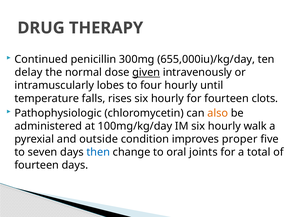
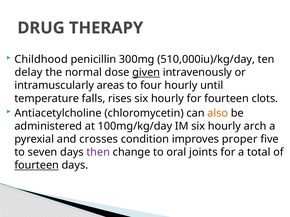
Continued: Continued -> Childhood
655,000iu)/kg/day: 655,000iu)/kg/day -> 510,000iu)/kg/day
lobes: lobes -> areas
Pathophysiologic: Pathophysiologic -> Antiacetylcholine
walk: walk -> arch
outside: outside -> crosses
then colour: blue -> purple
fourteen at (37, 166) underline: none -> present
